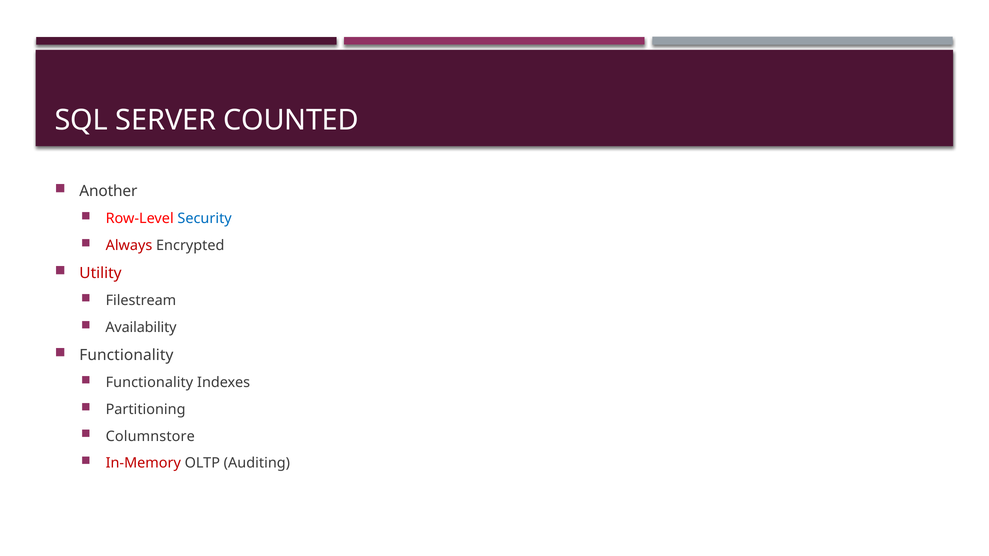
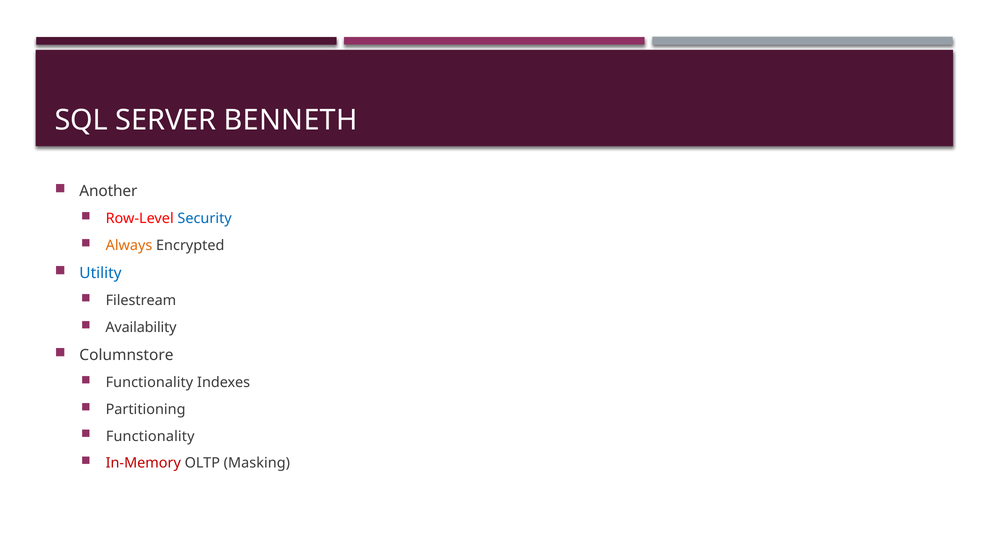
COUNTED: COUNTED -> BENNETH
Always colour: red -> orange
Utility colour: red -> blue
Functionality at (126, 356): Functionality -> Columnstore
Columnstore at (150, 437): Columnstore -> Functionality
Auditing: Auditing -> Masking
